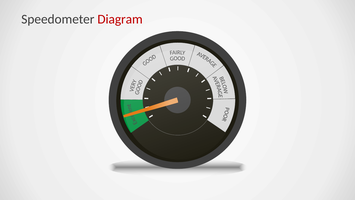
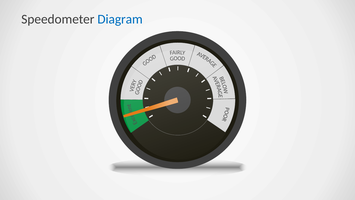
Diagram colour: red -> blue
